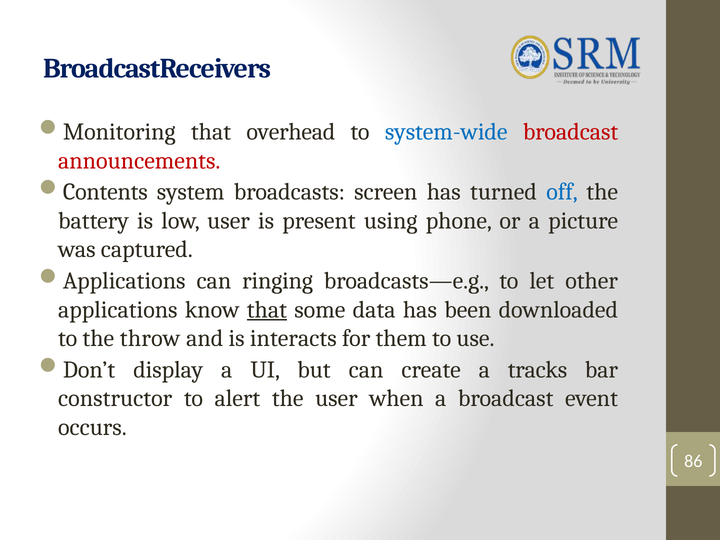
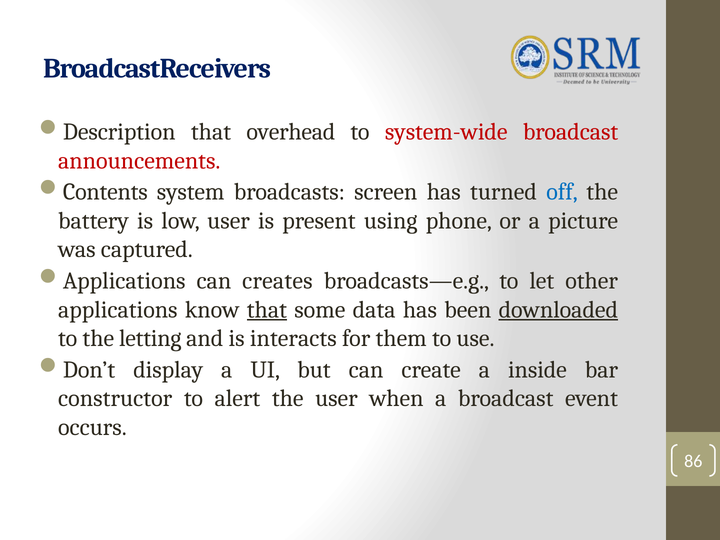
Monitoring: Monitoring -> Description
system-wide colour: blue -> red
ringing: ringing -> creates
downloaded underline: none -> present
throw: throw -> letting
tracks: tracks -> inside
